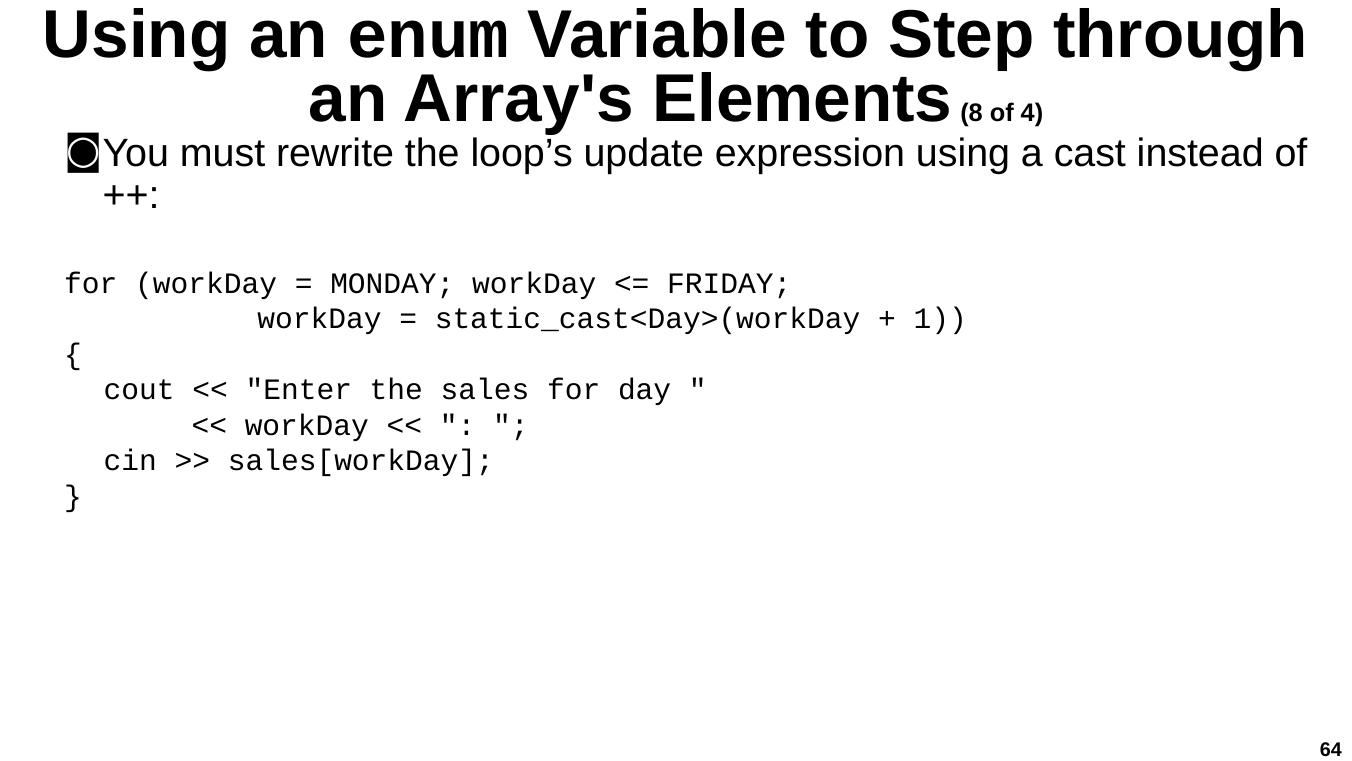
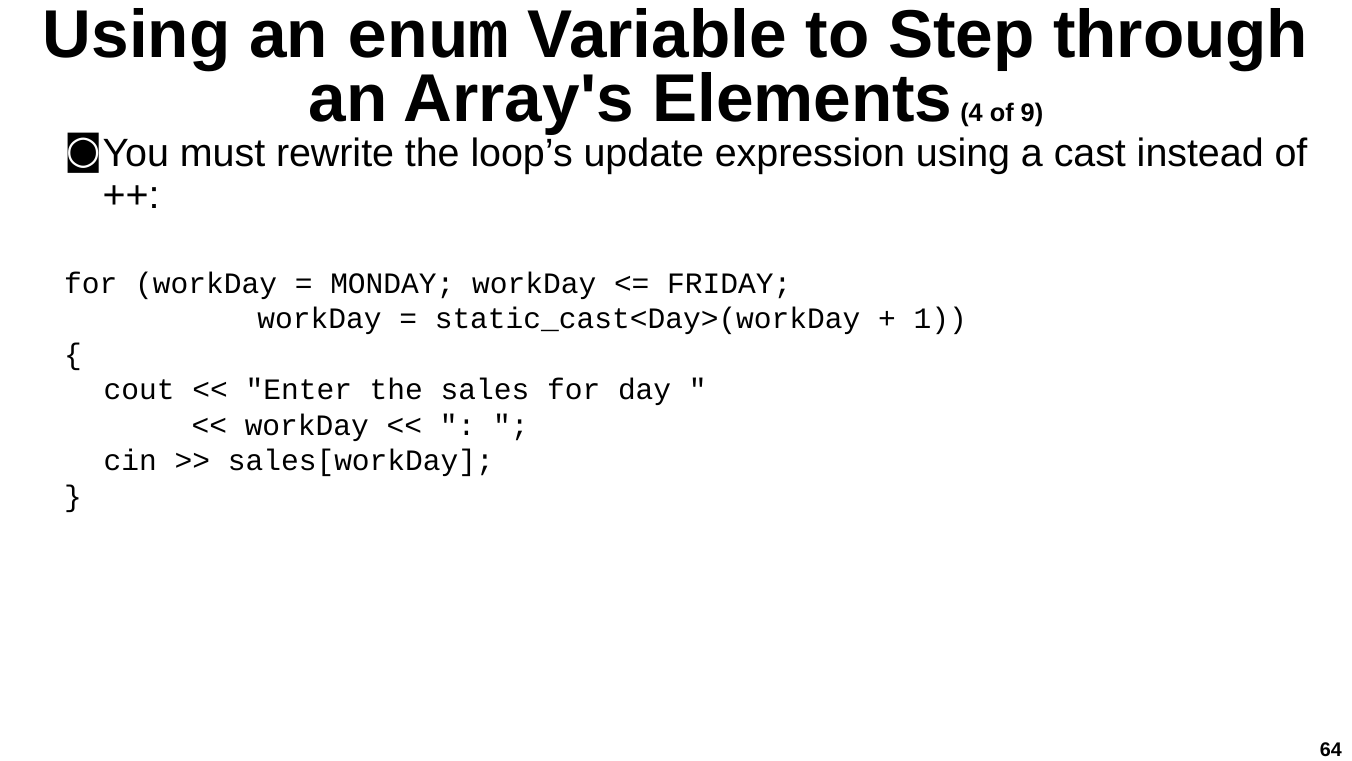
8: 8 -> 4
4: 4 -> 9
